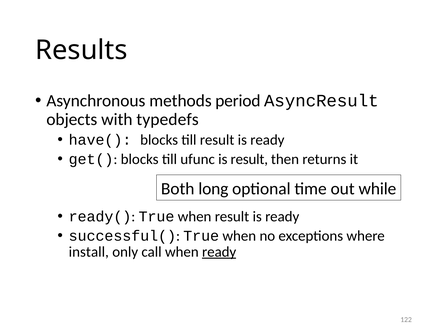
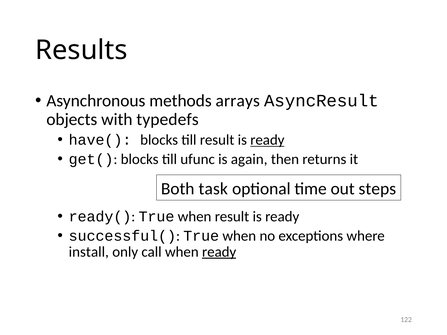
period: period -> arrays
ready at (267, 140) underline: none -> present
is result: result -> again
long: long -> task
while: while -> steps
